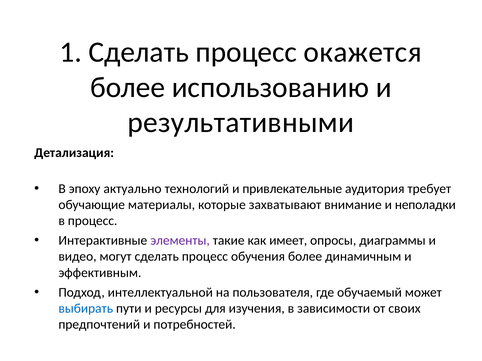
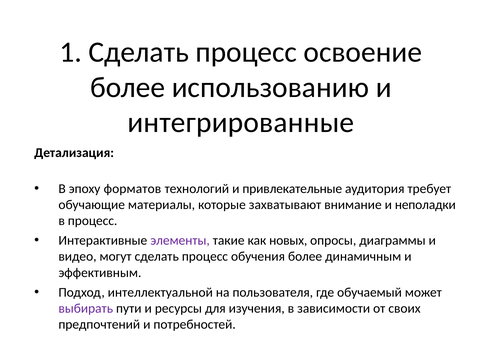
окажется: окажется -> освоение
результативными: результативными -> интегрированные
актуально: актуально -> форматов
имеет: имеет -> новых
выбирать colour: blue -> purple
